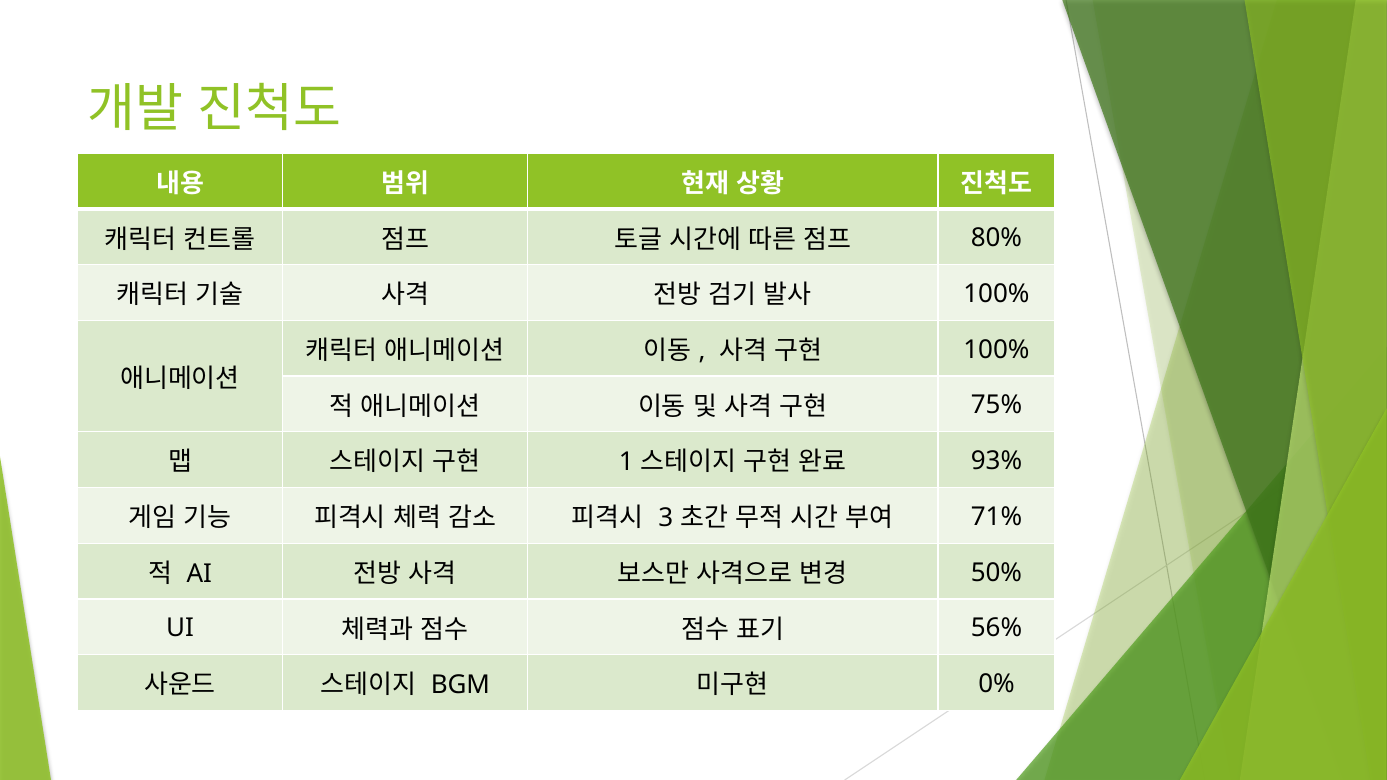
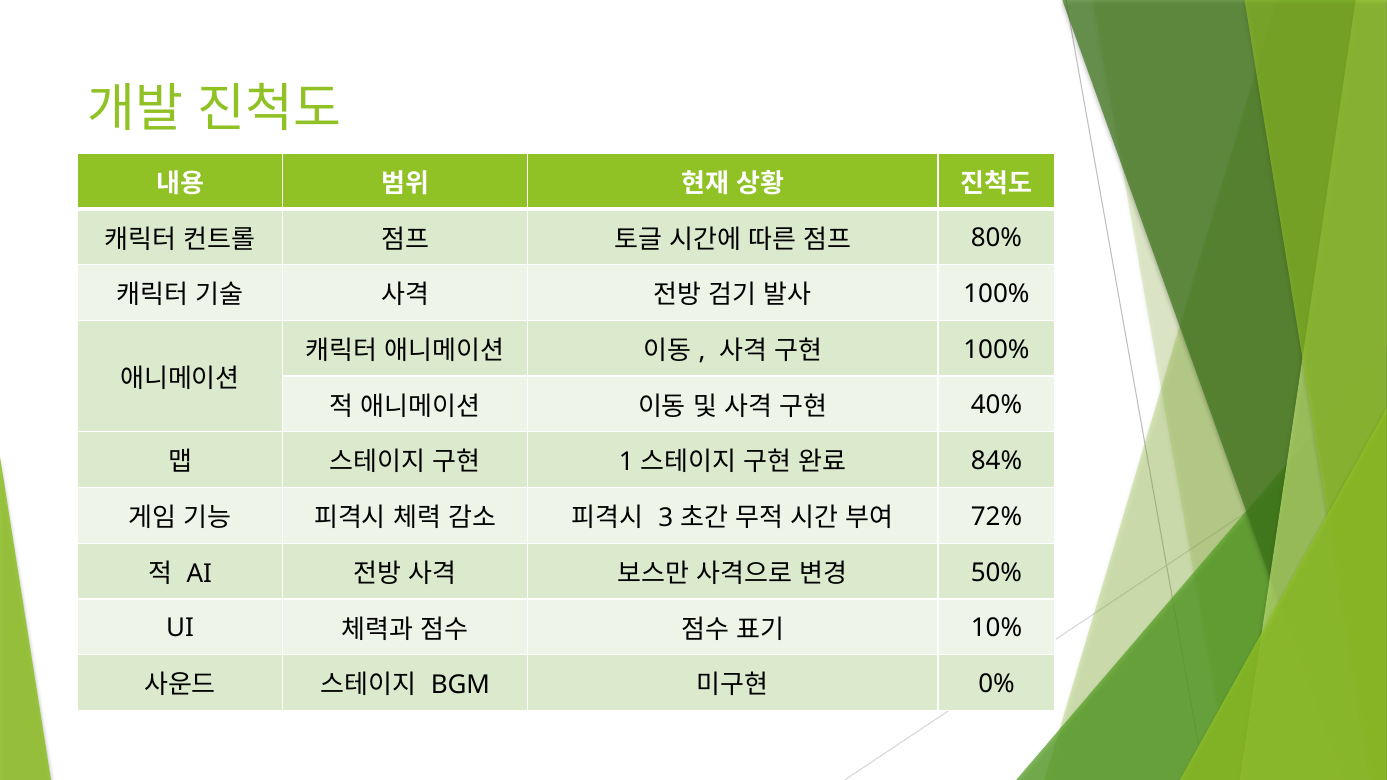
75%: 75% -> 40%
93%: 93% -> 84%
71%: 71% -> 72%
56%: 56% -> 10%
